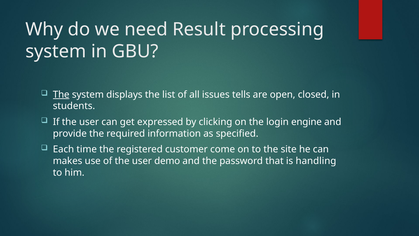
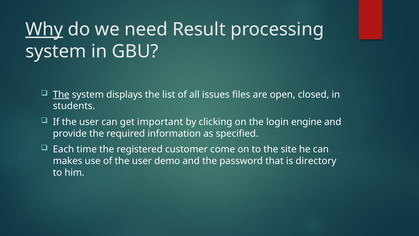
Why underline: none -> present
tells: tells -> files
expressed: expressed -> important
handling: handling -> directory
